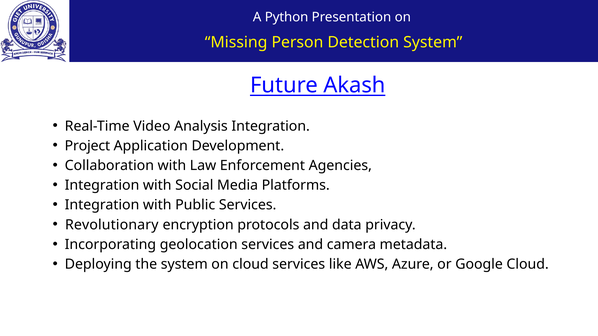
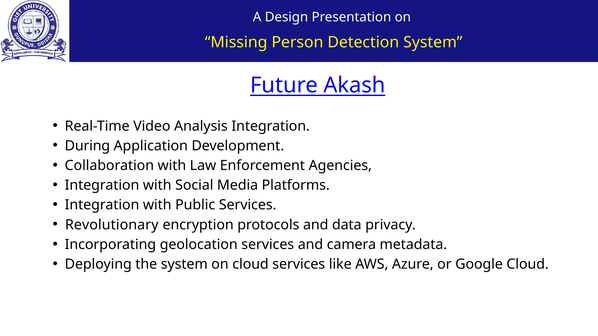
Python: Python -> Design
Project: Project -> During
